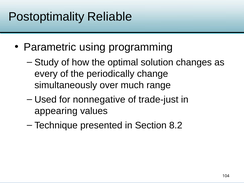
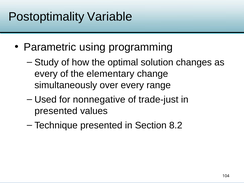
Reliable: Reliable -> Variable
periodically: periodically -> elementary
over much: much -> every
appearing at (56, 111): appearing -> presented
